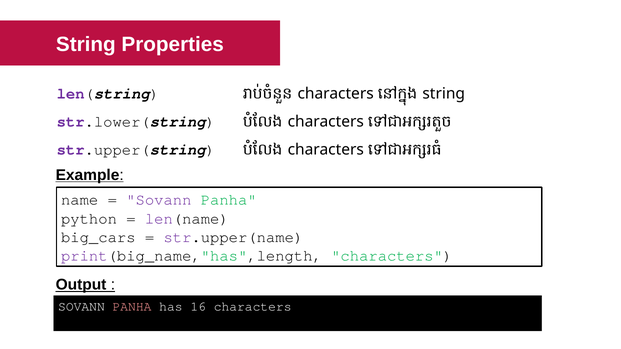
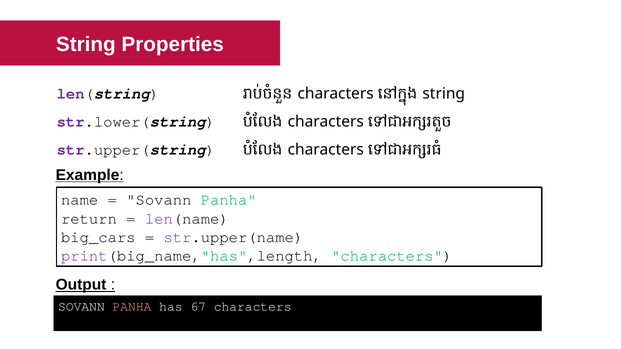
Sovann at (159, 200) colour: purple -> black
python: python -> return
16: 16 -> 67
